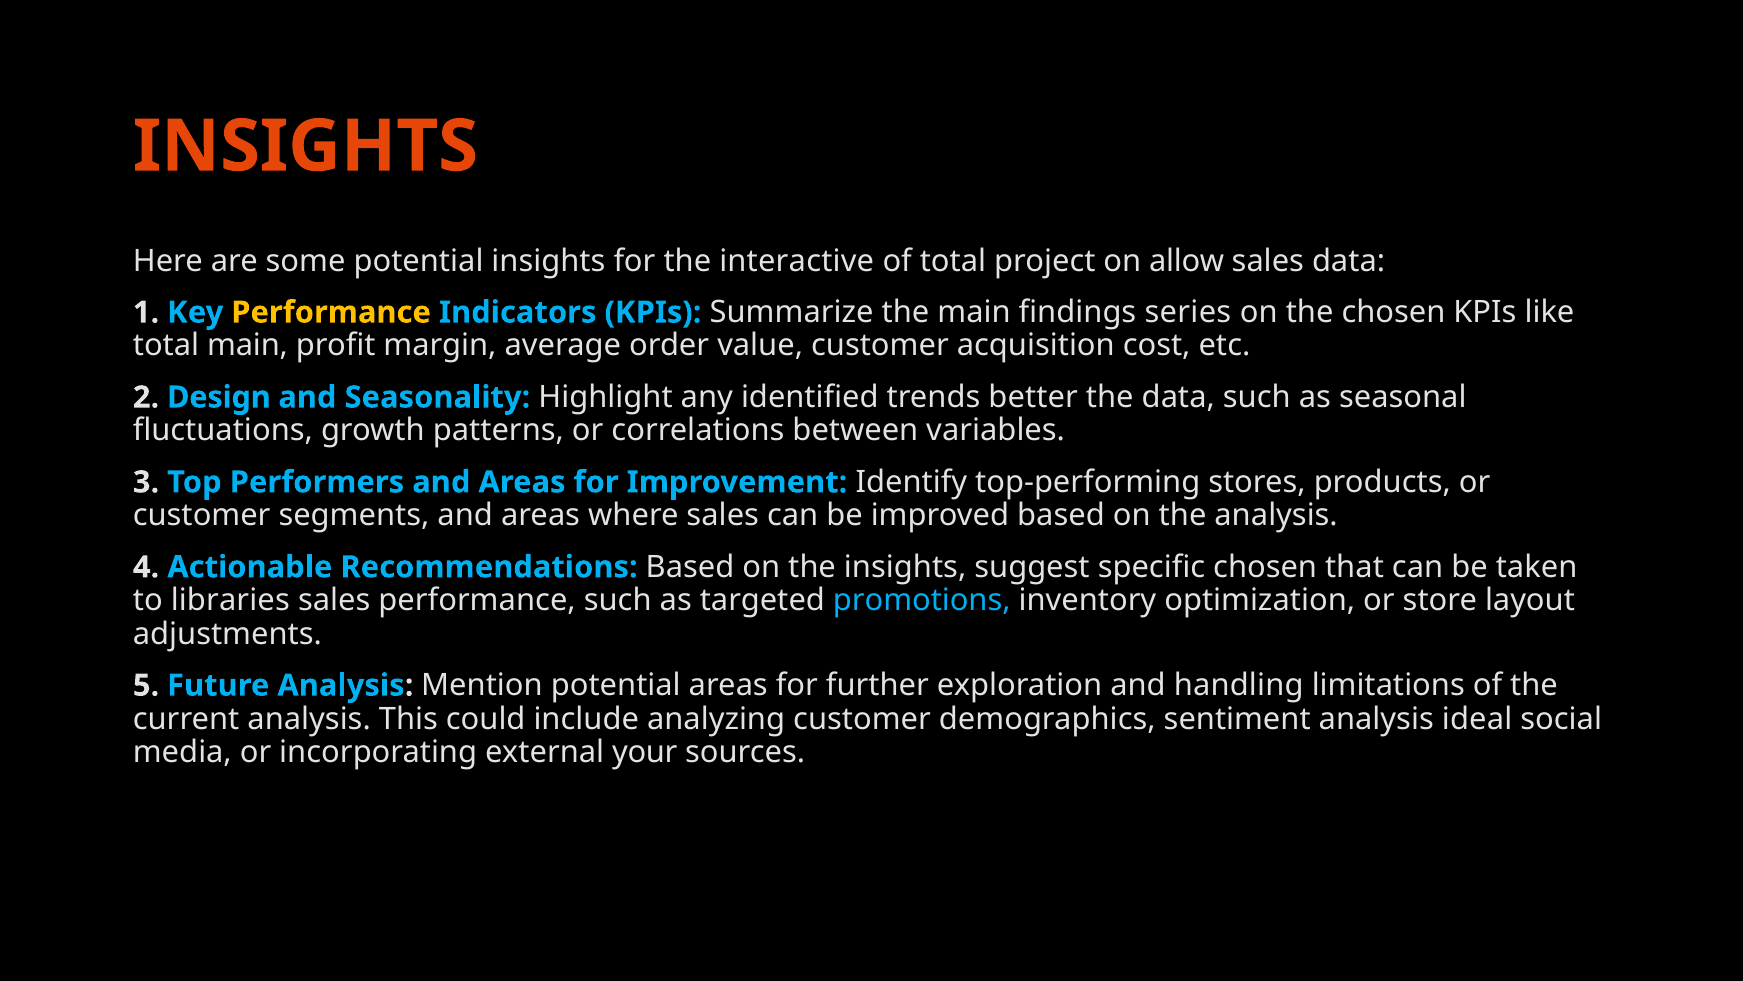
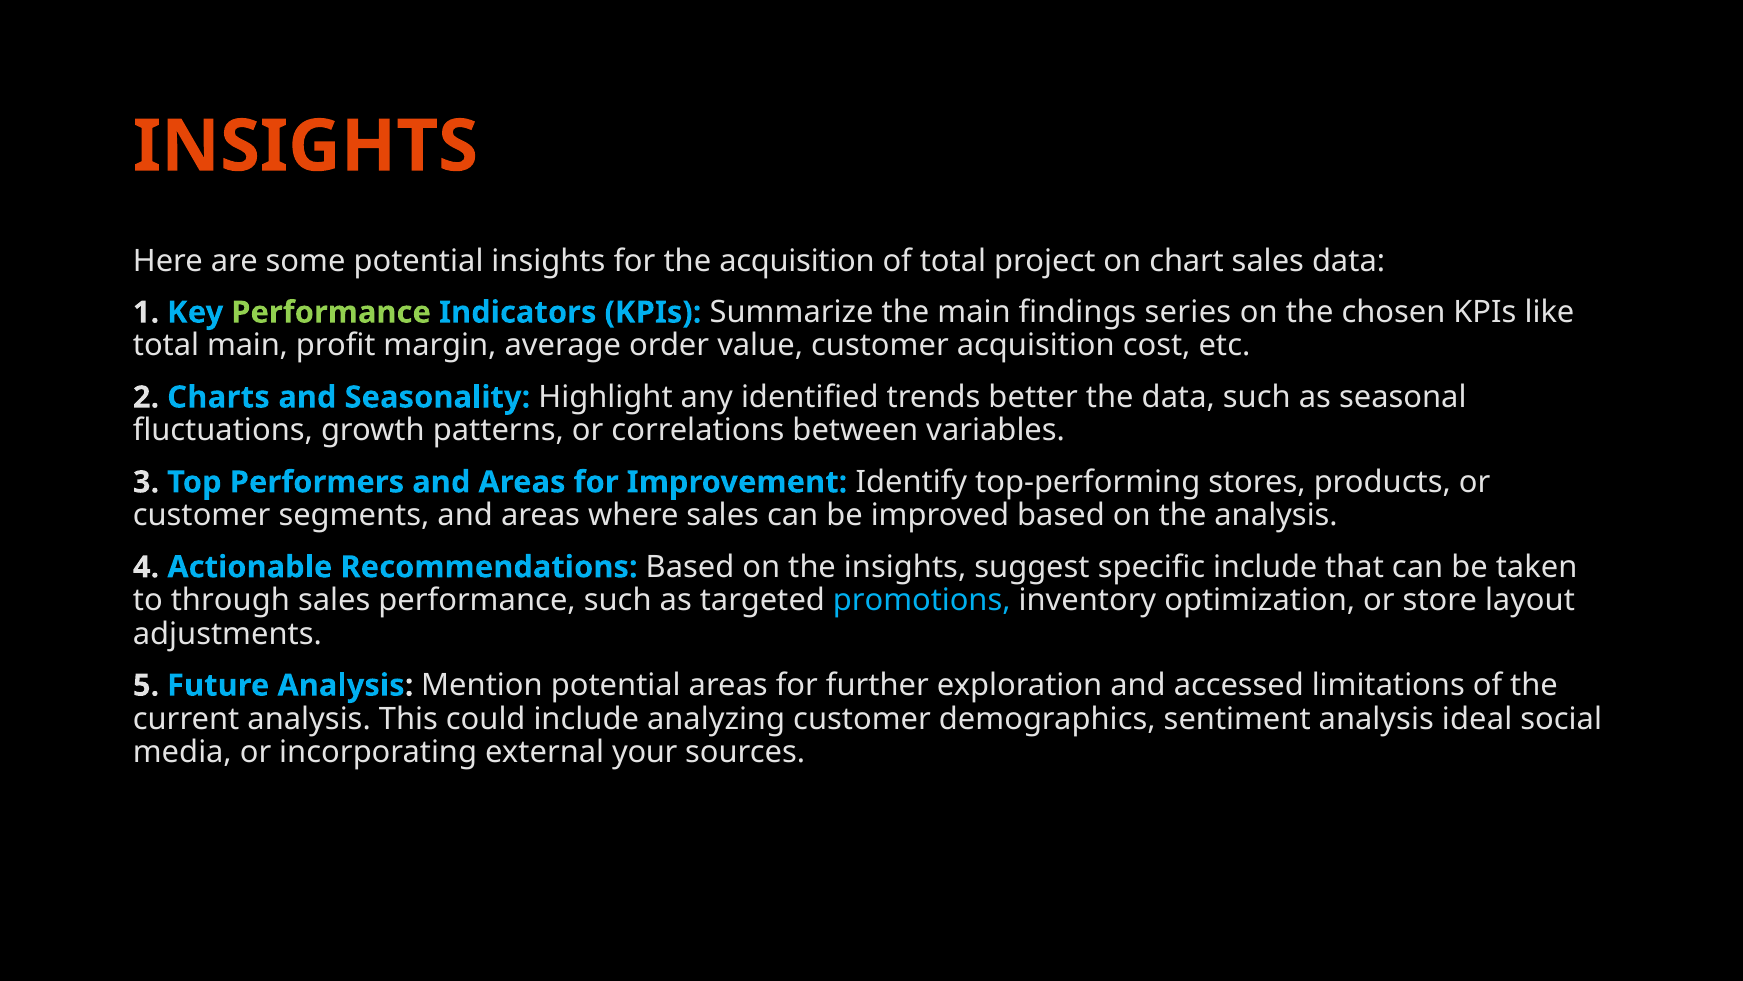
the interactive: interactive -> acquisition
allow: allow -> chart
Performance at (331, 312) colour: yellow -> light green
Design: Design -> Charts
specific chosen: chosen -> include
libraries: libraries -> through
handling: handling -> accessed
